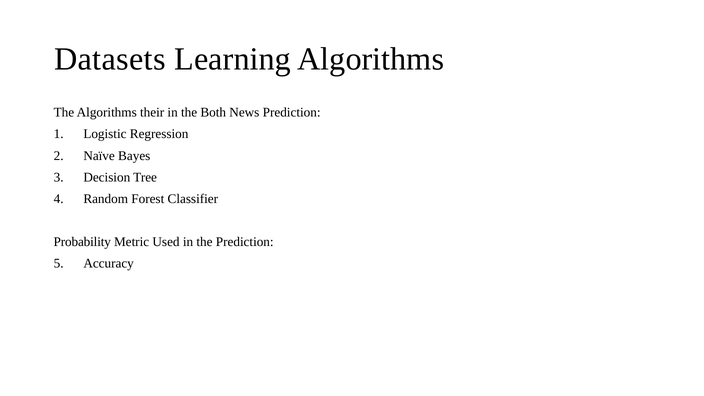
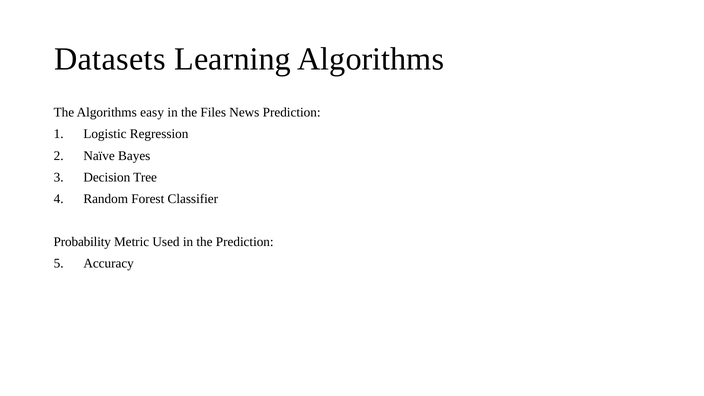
their: their -> easy
Both: Both -> Files
